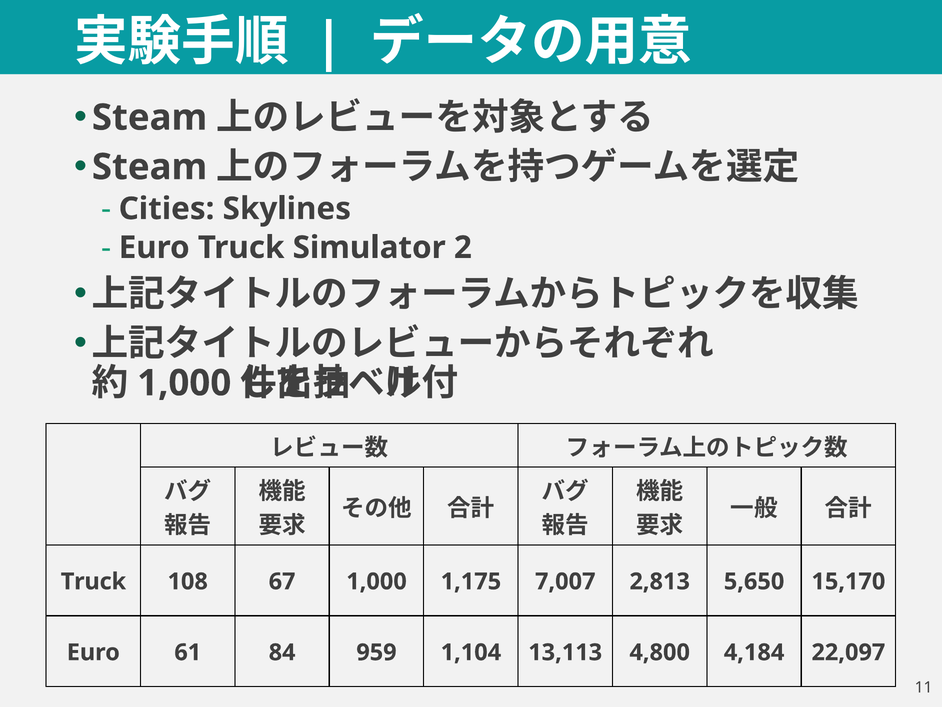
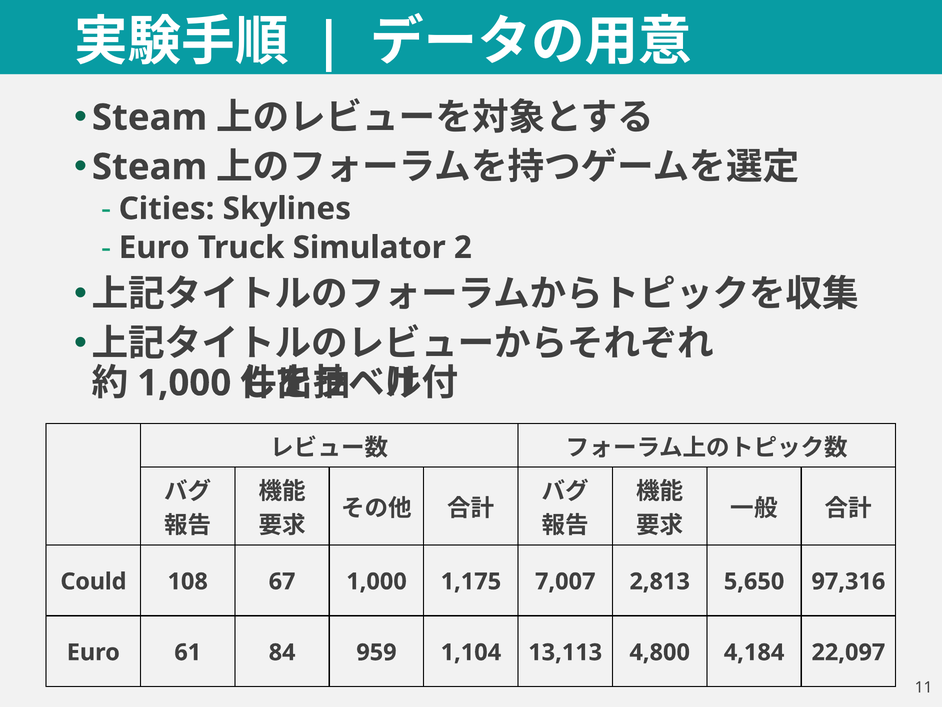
Truck at (93, 581): Truck -> Could
15,170: 15,170 -> 97,316
